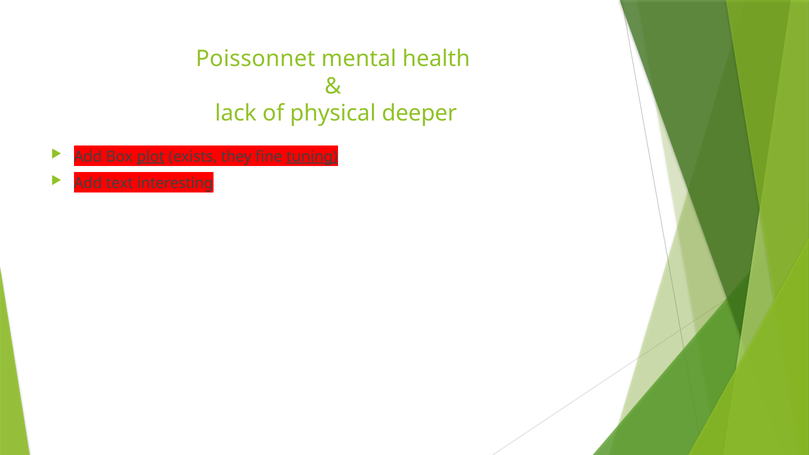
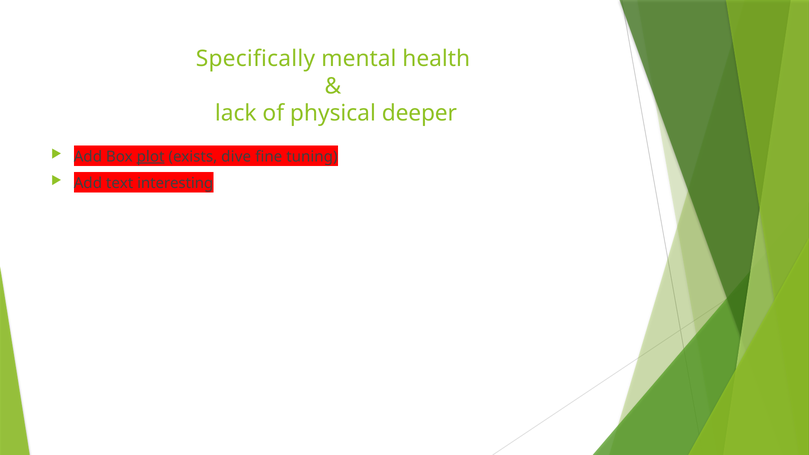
Poissonnet: Poissonnet -> Specifically
they: they -> dive
tuning underline: present -> none
